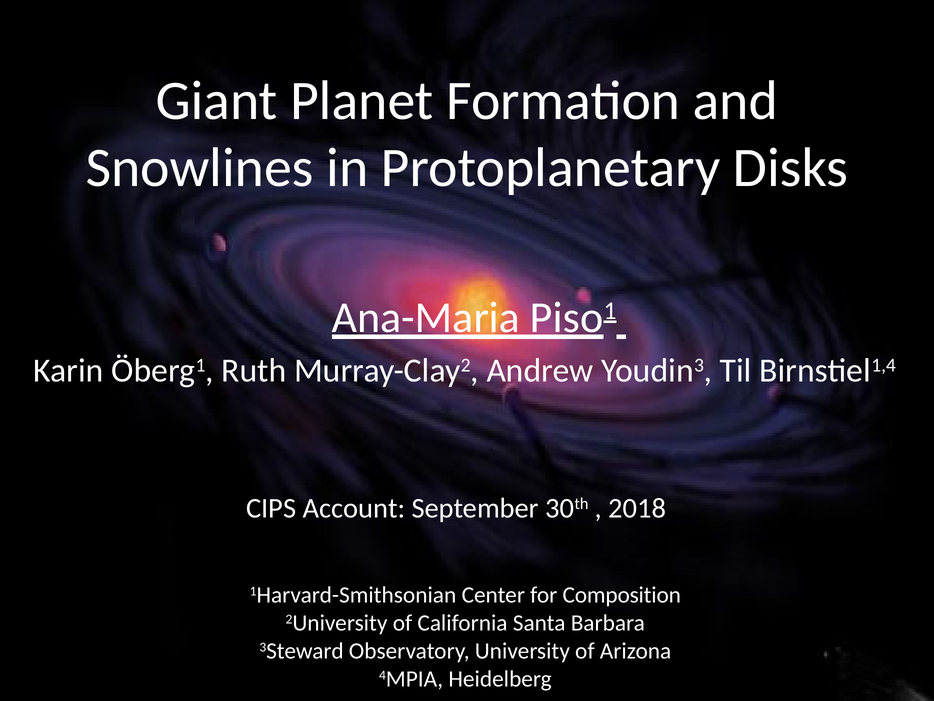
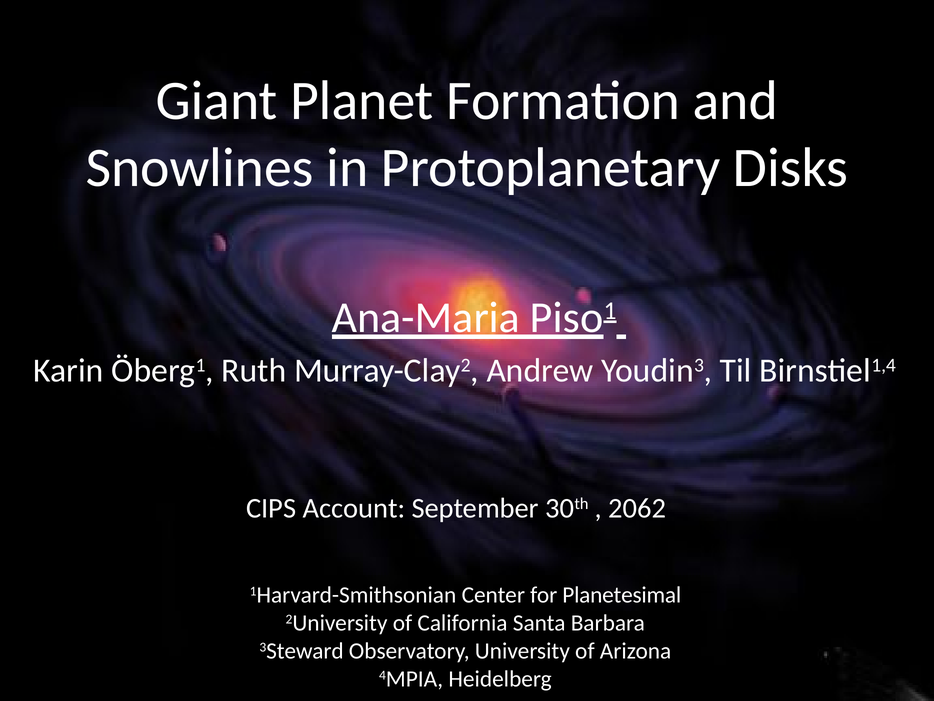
2018: 2018 -> 2062
Composition: Composition -> Planetesimal
